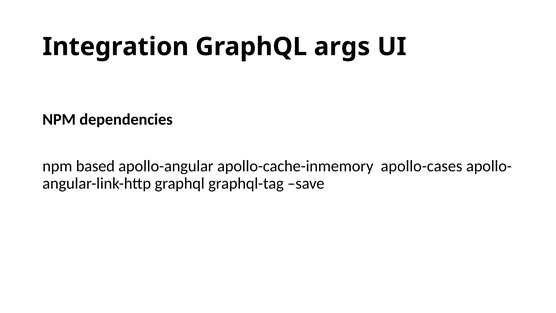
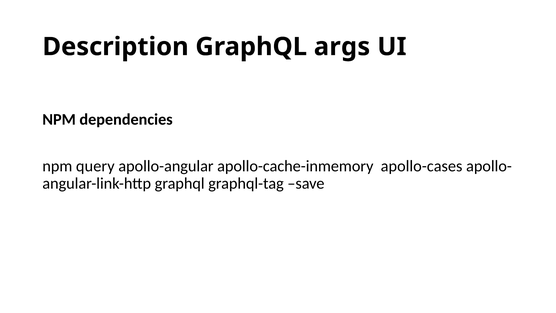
Integration: Integration -> Description
based: based -> query
